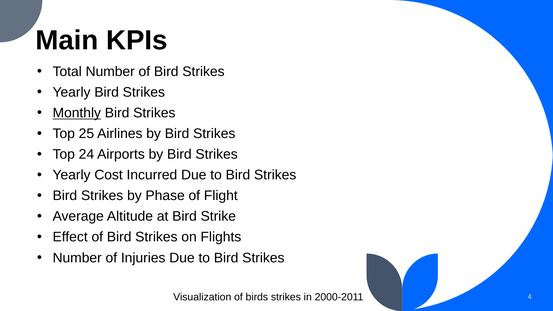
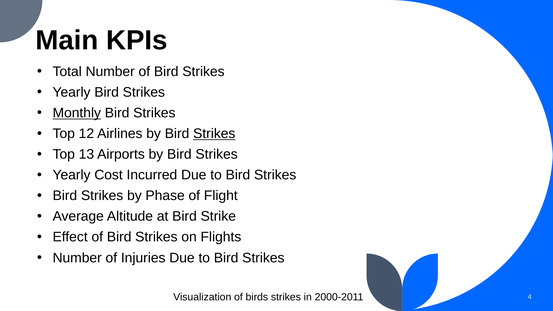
25: 25 -> 12
Strikes at (214, 134) underline: none -> present
24: 24 -> 13
